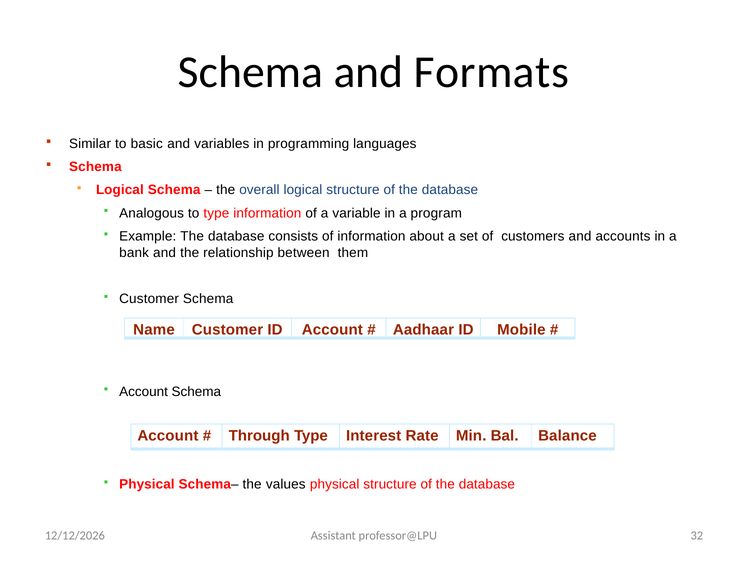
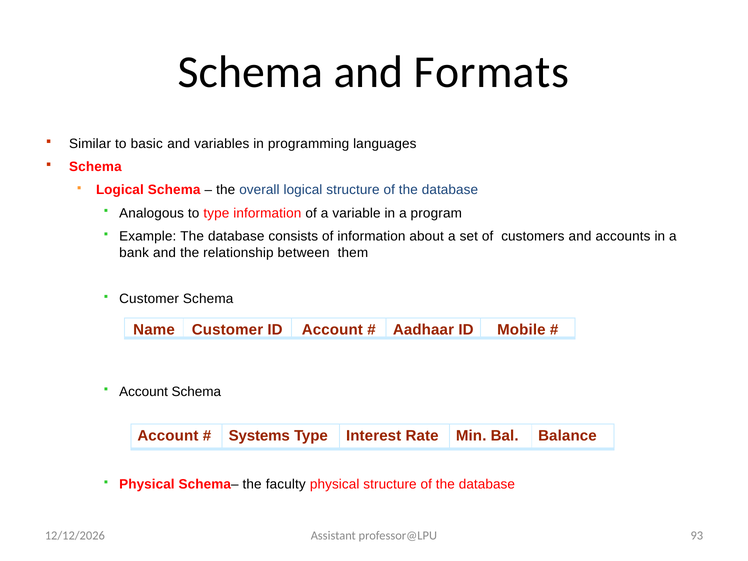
Through: Through -> Systems
values: values -> faculty
32: 32 -> 93
